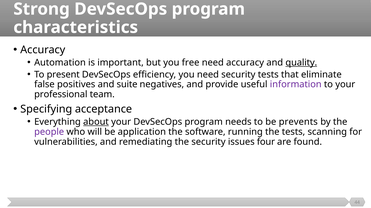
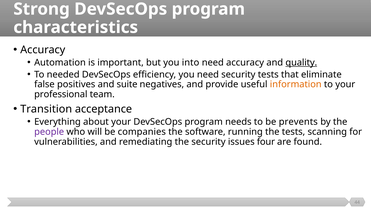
free: free -> into
present: present -> needed
information colour: purple -> orange
Specifying: Specifying -> Transition
about underline: present -> none
application: application -> companies
